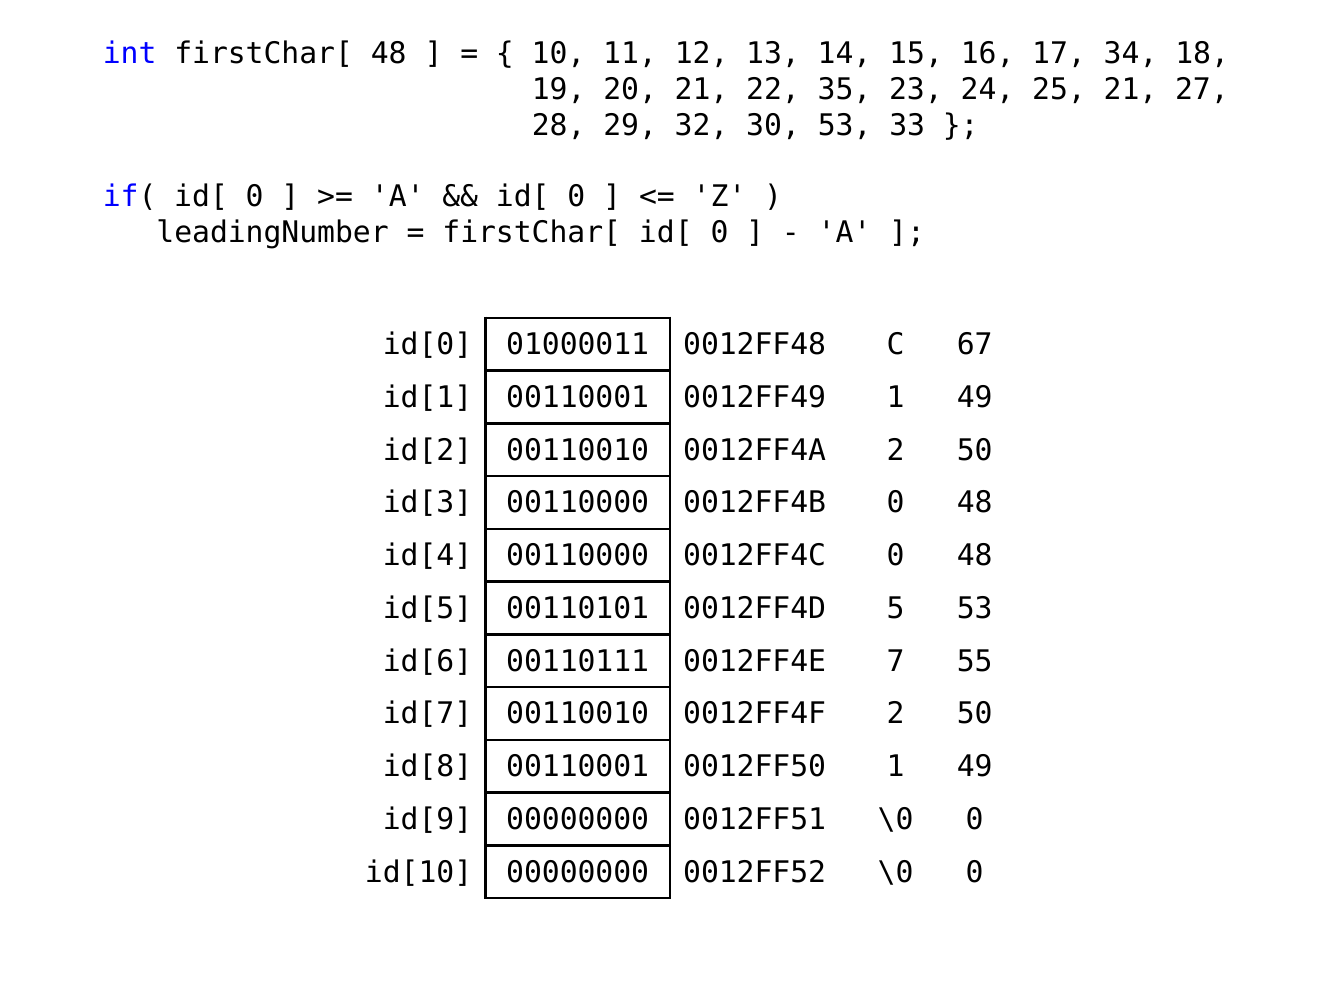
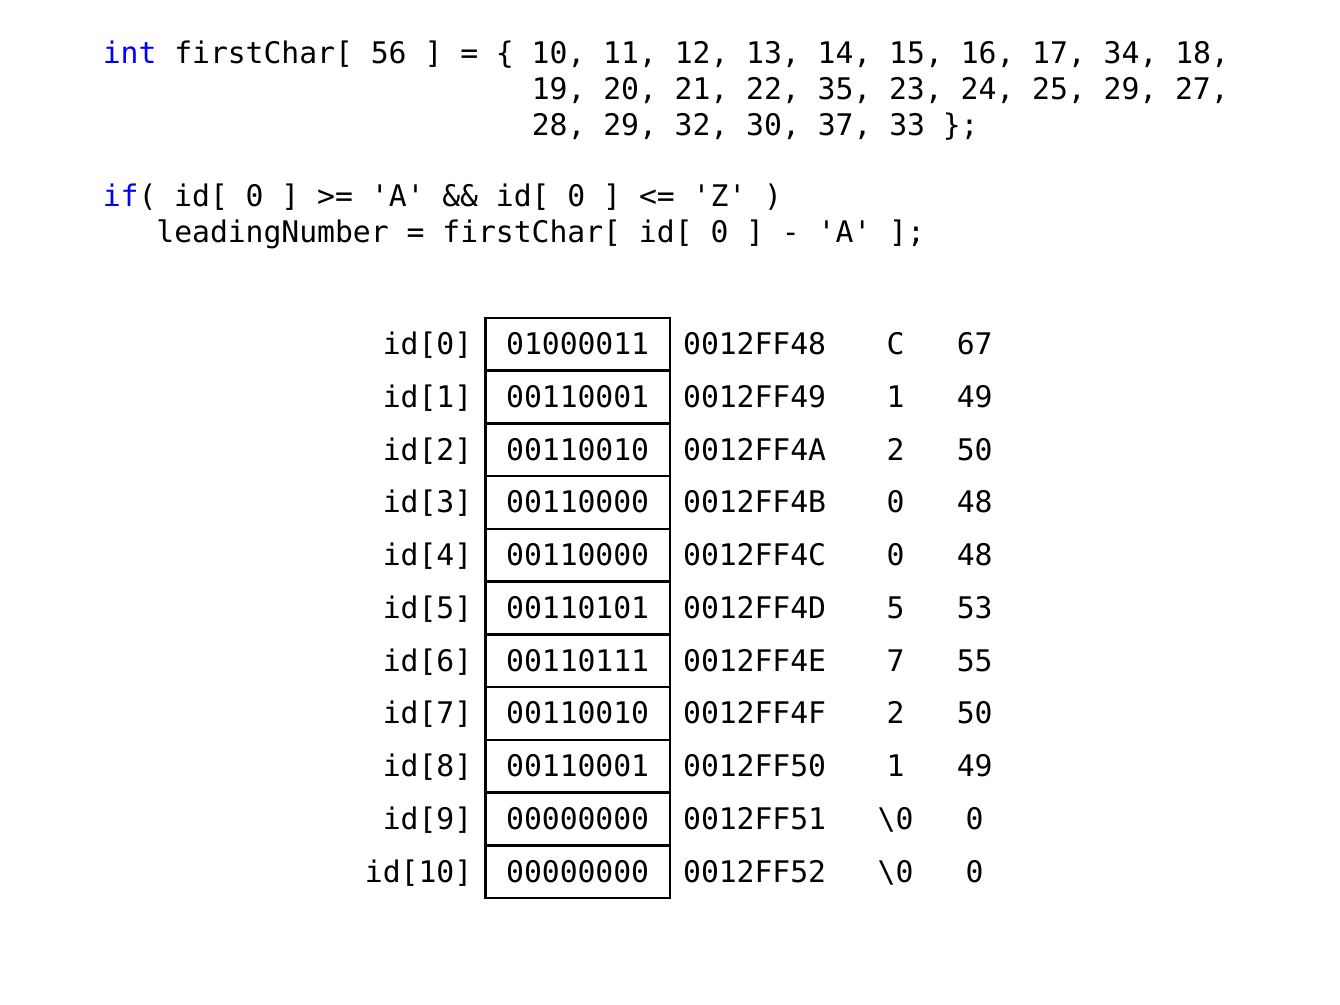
firstChar[ 48: 48 -> 56
25 21: 21 -> 29
30 53: 53 -> 37
